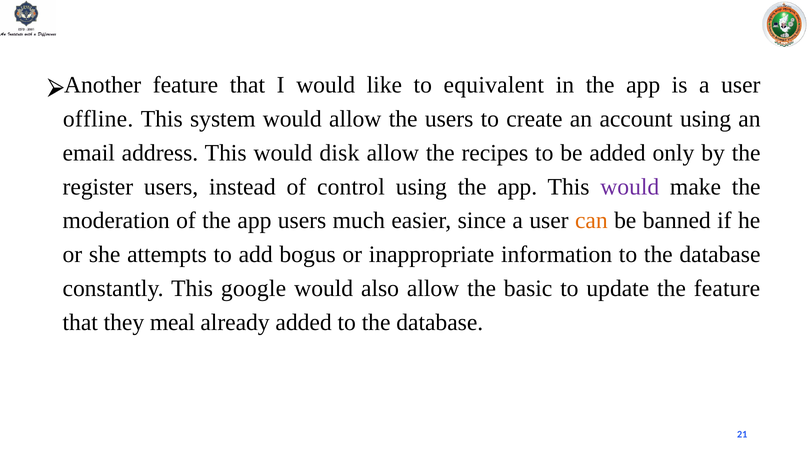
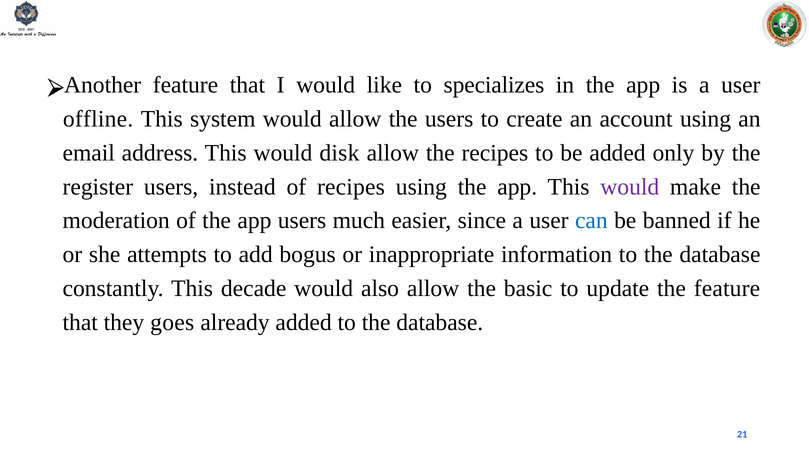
equivalent: equivalent -> specializes
of control: control -> recipes
can colour: orange -> blue
google: google -> decade
meal: meal -> goes
